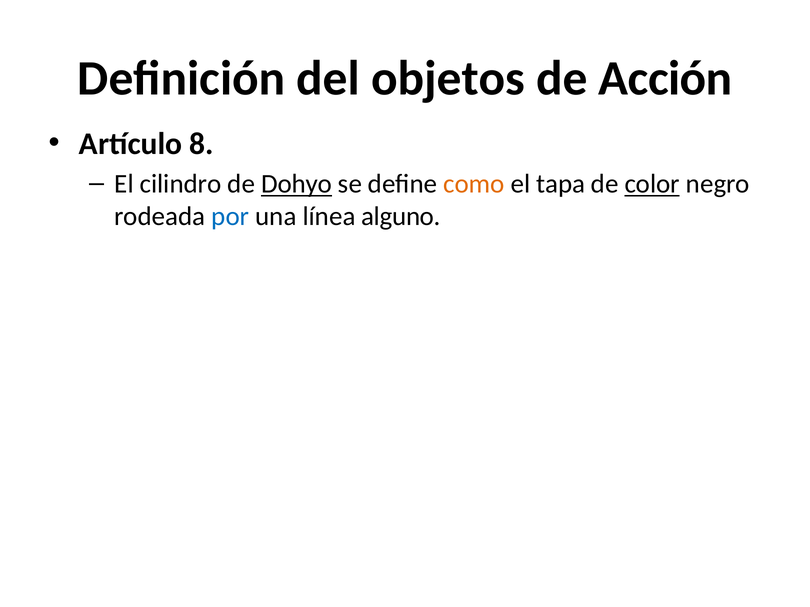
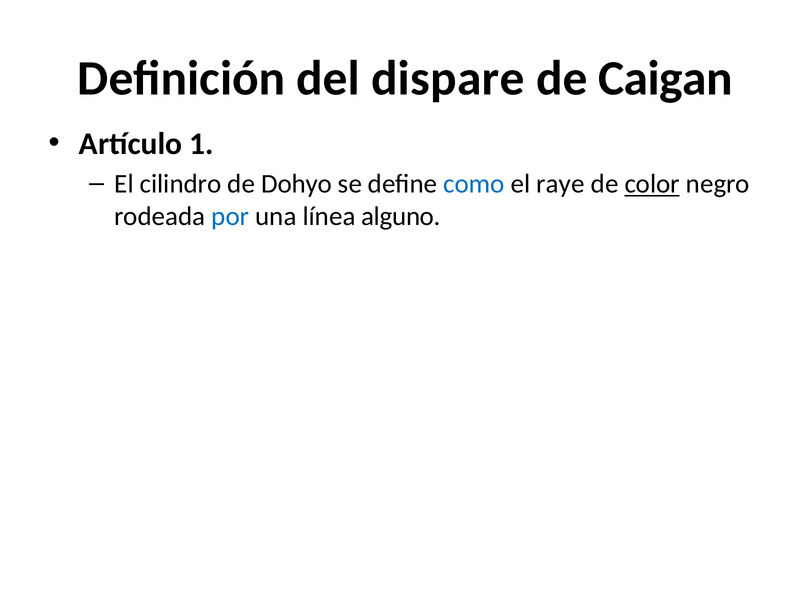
objetos: objetos -> dispare
Acción: Acción -> Caigan
8: 8 -> 1
Dohyo underline: present -> none
como colour: orange -> blue
tapa: tapa -> raye
